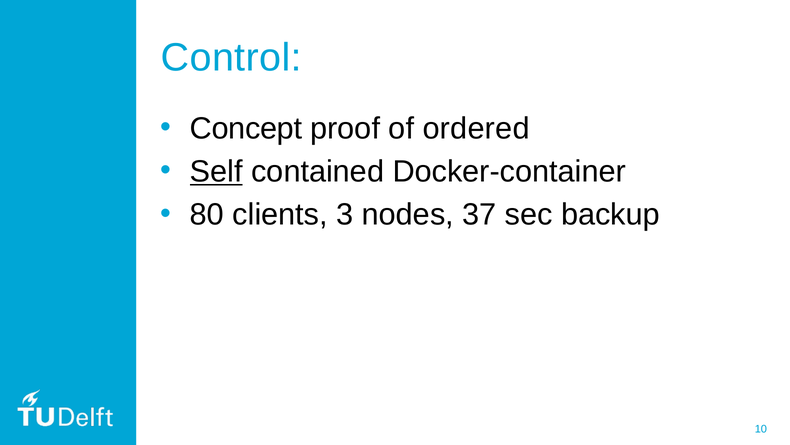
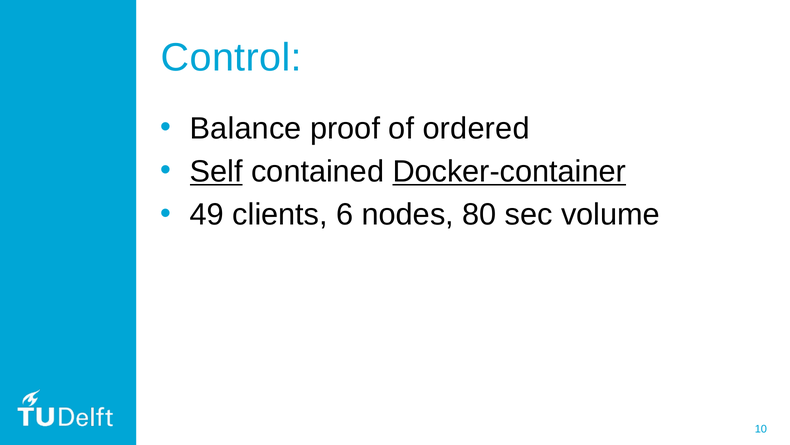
Concept: Concept -> Balance
Docker-container underline: none -> present
80: 80 -> 49
3: 3 -> 6
37: 37 -> 80
backup: backup -> volume
